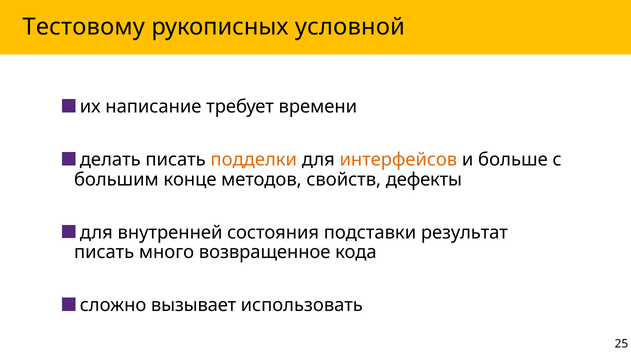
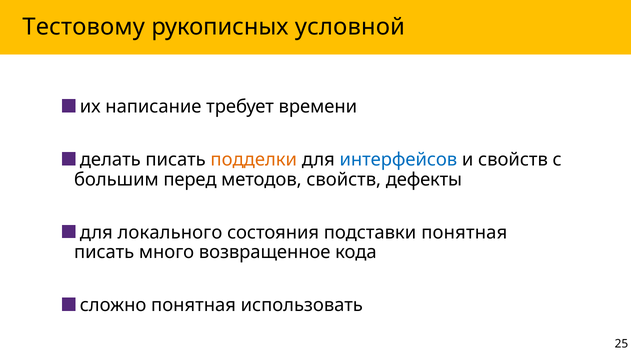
интерфейсов colour: orange -> blue
и больше: больше -> свойств
конце: конце -> перед
внутренней: внутренней -> локального
подставки результат: результат -> понятная
сложно вызывает: вызывает -> понятная
